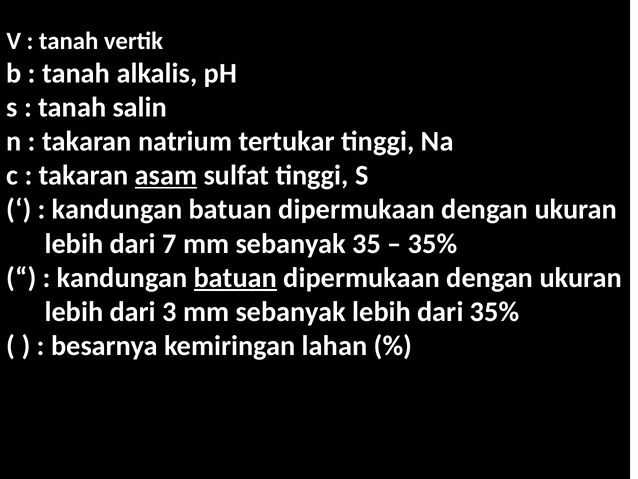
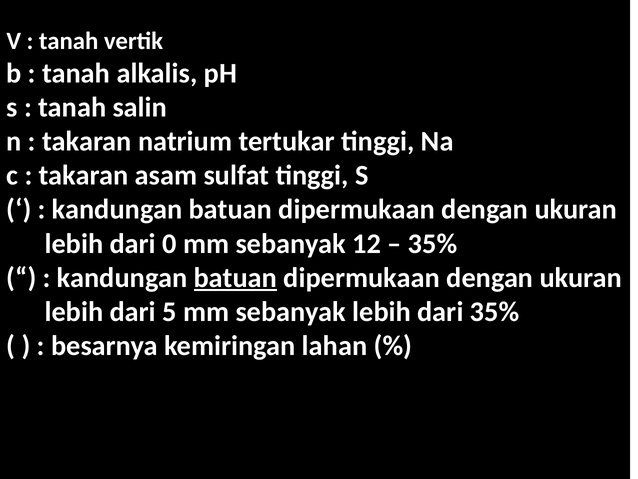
asam underline: present -> none
7: 7 -> 0
35: 35 -> 12
3: 3 -> 5
